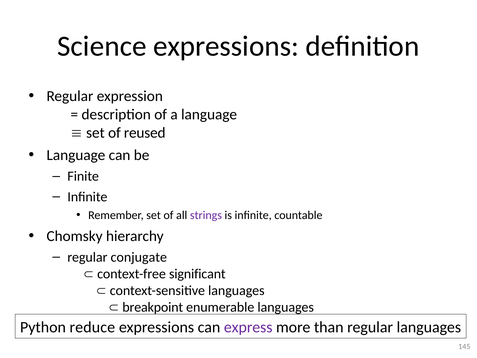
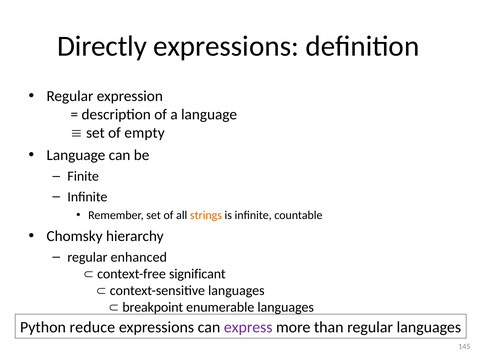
Science: Science -> Directly
reused: reused -> empty
strings colour: purple -> orange
conjugate: conjugate -> enhanced
